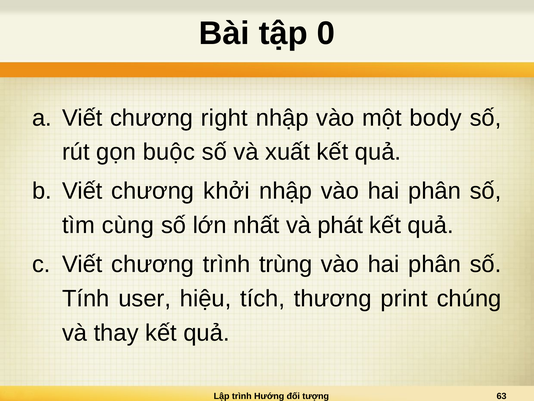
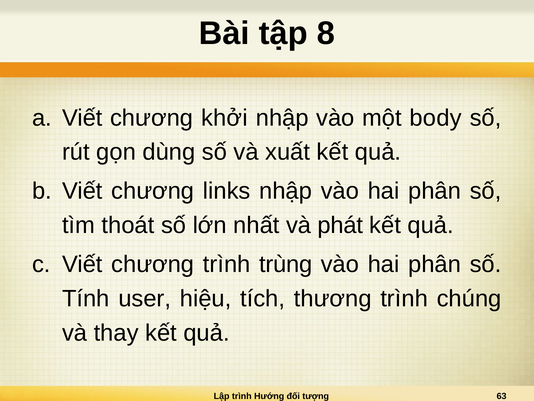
0: 0 -> 8
right: right -> khởi
buộc: buộc -> dùng
khởi: khởi -> links
cùng: cùng -> thoát
thương print: print -> trình
